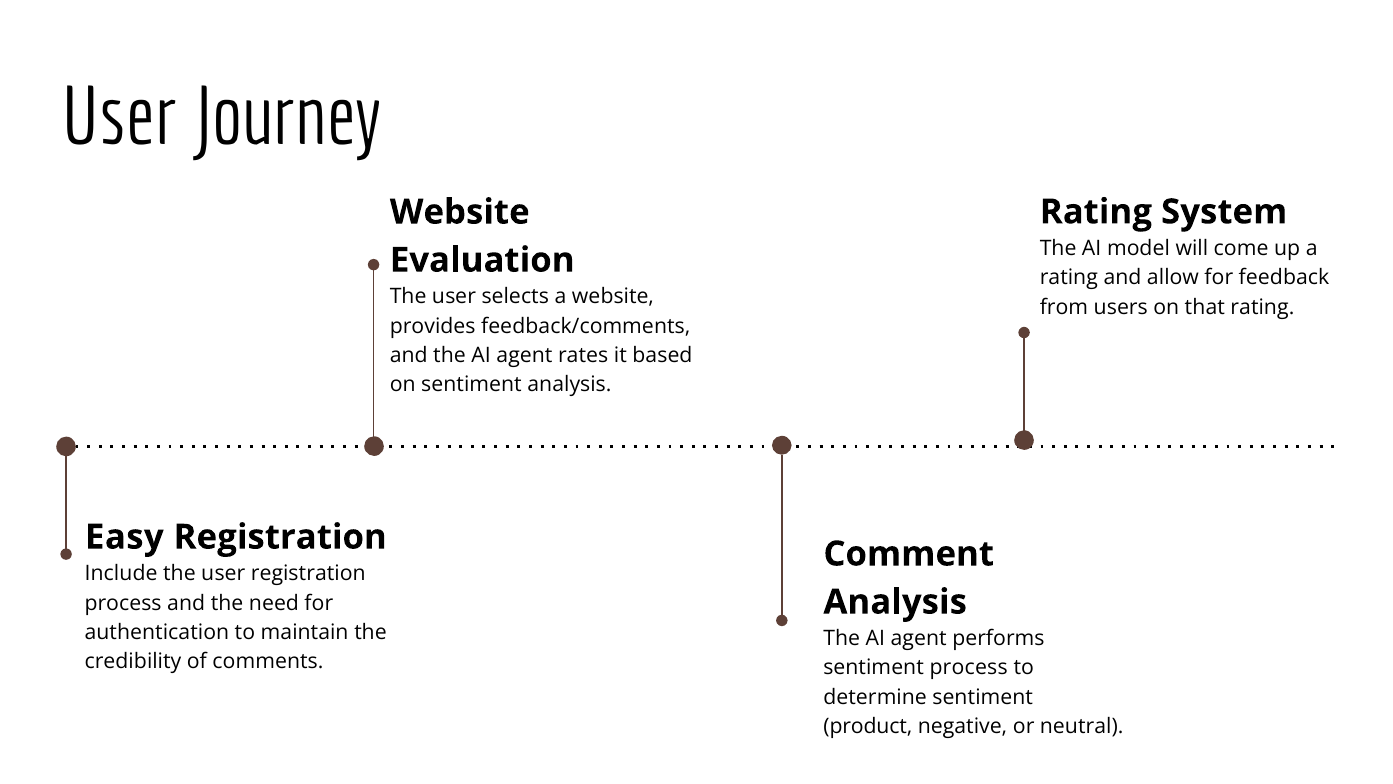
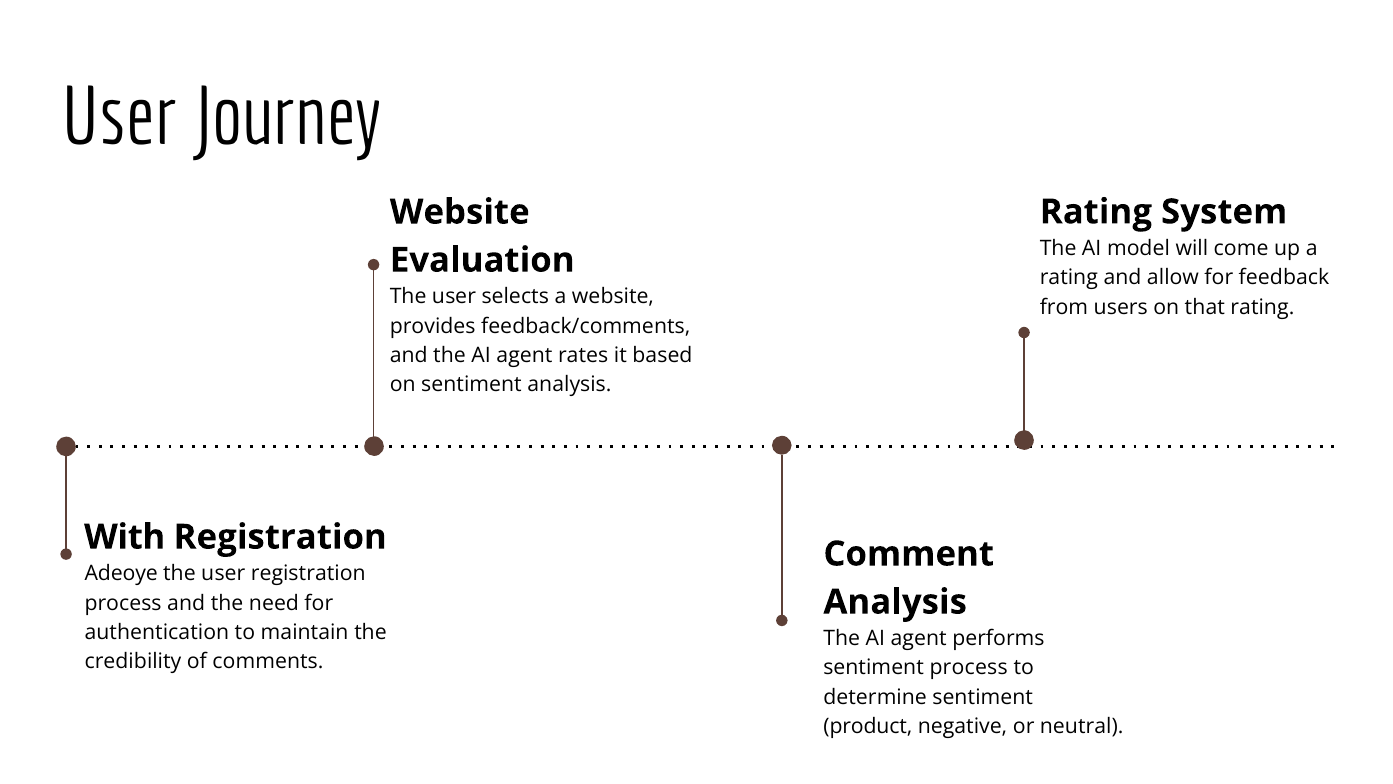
Easy: Easy -> With
Include: Include -> Adeoye
